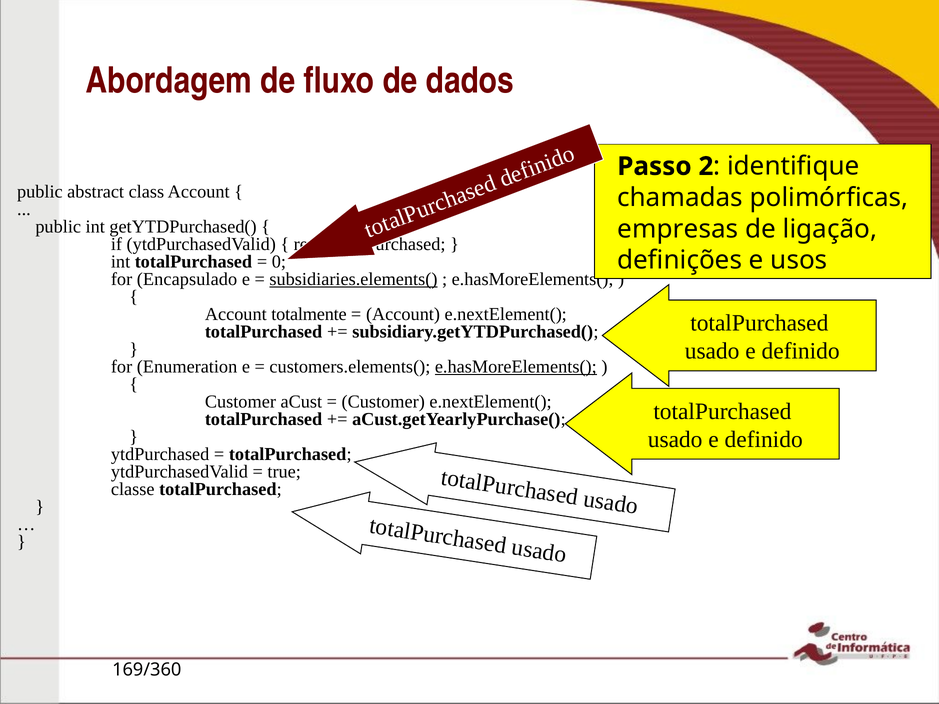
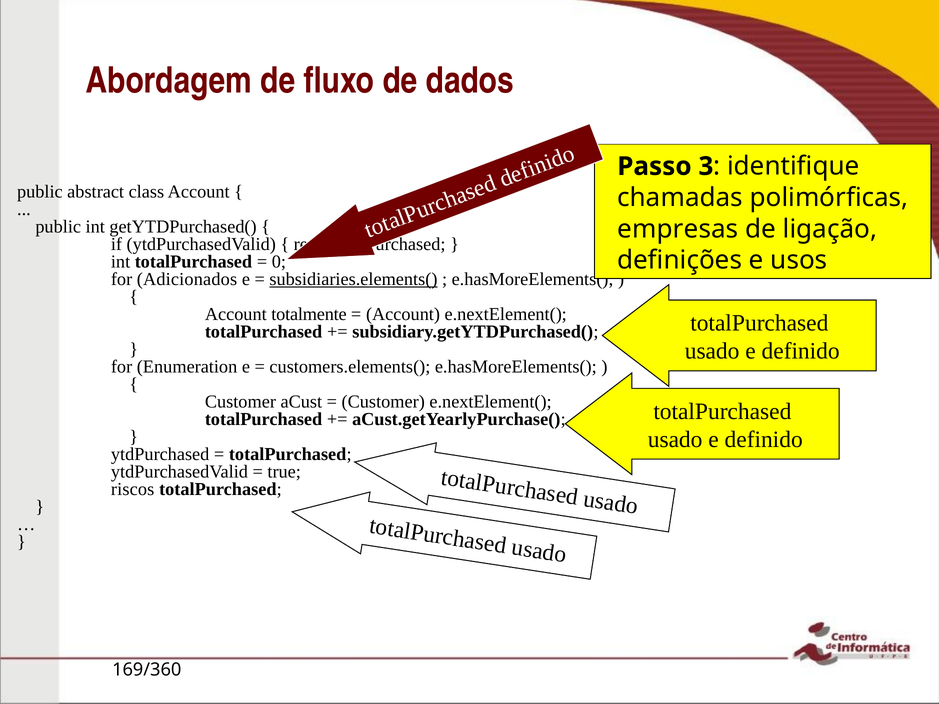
2: 2 -> 3
Encapsulado: Encapsulado -> Adicionados
e.hasMoreElements( at (516, 367) underline: present -> none
classe: classe -> riscos
